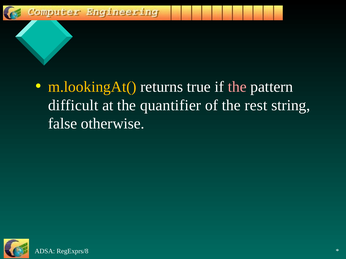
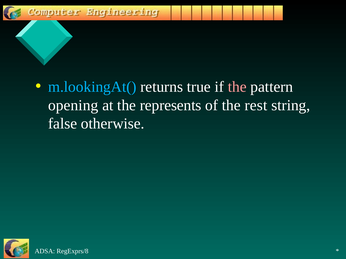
m.lookingAt( colour: yellow -> light blue
difficult: difficult -> opening
quantifier: quantifier -> represents
